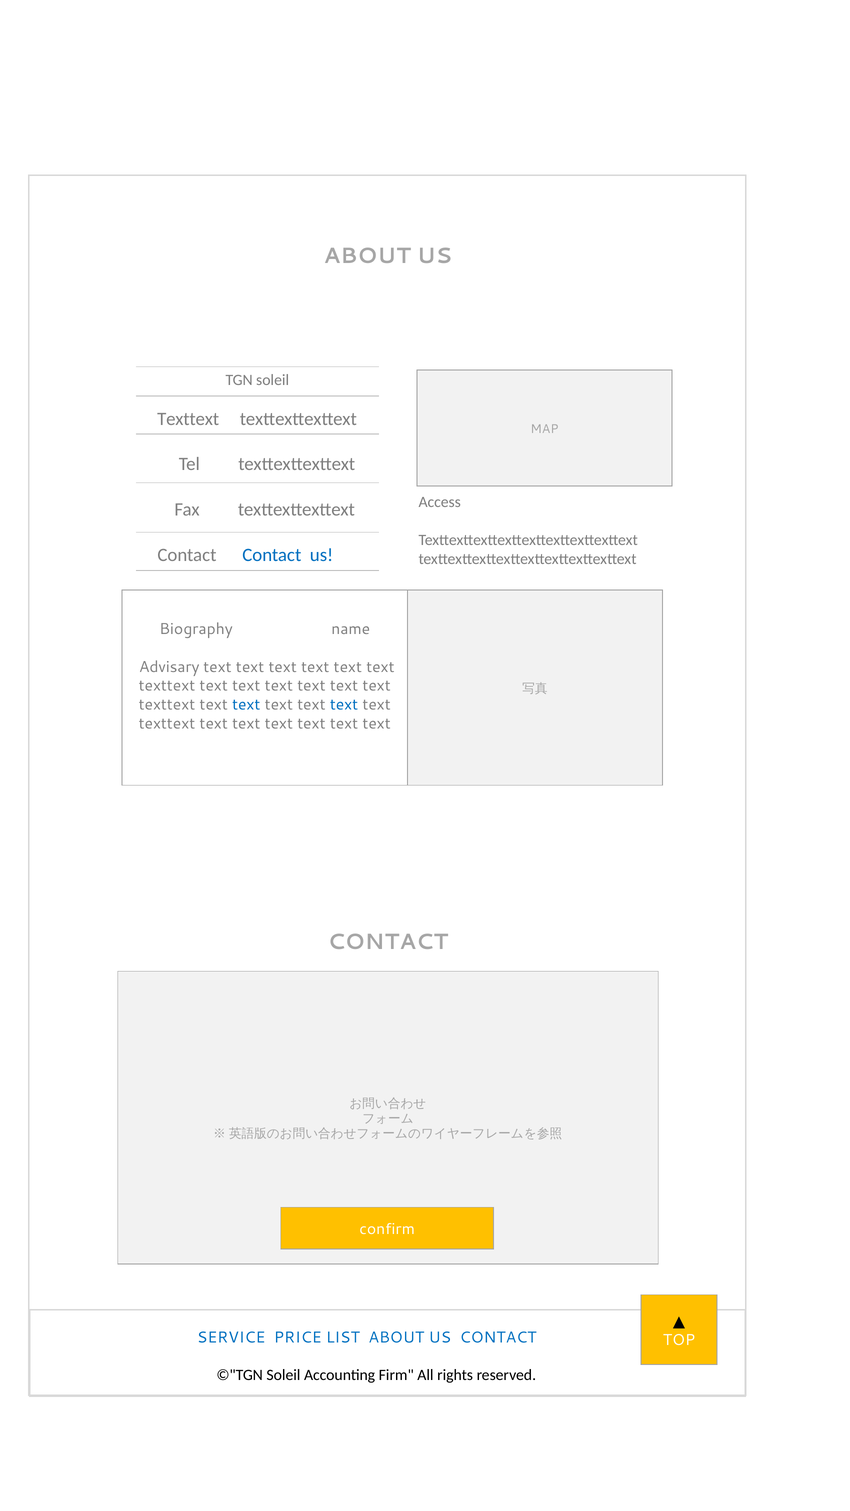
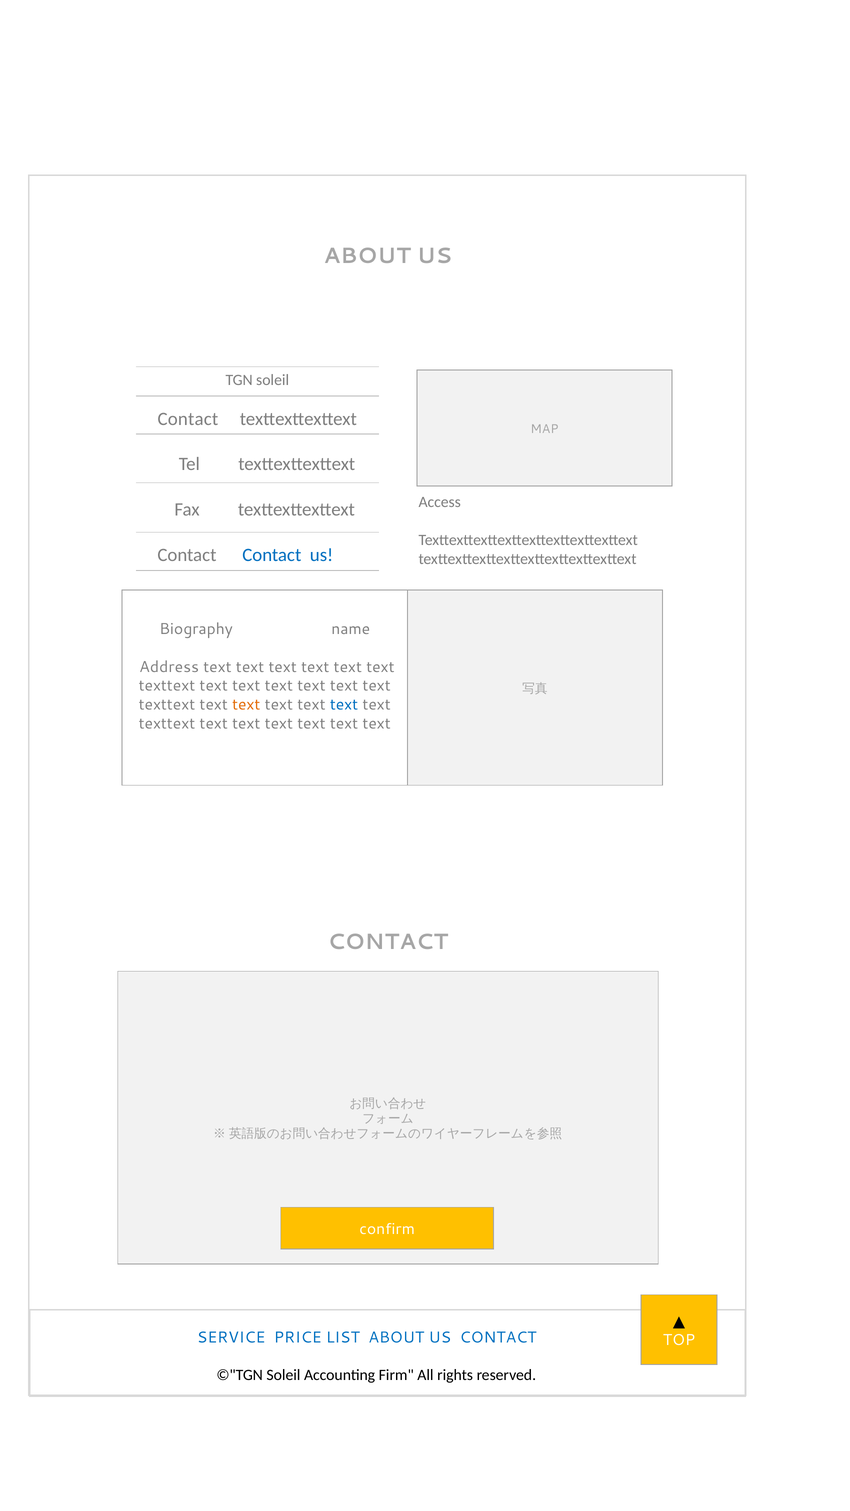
Texttext at (188, 419): Texttext -> Contact
Advisary: Advisary -> Address
text at (246, 705) colour: blue -> orange
